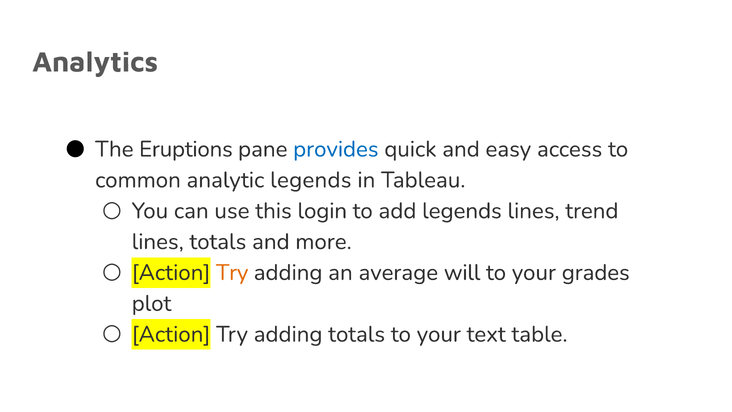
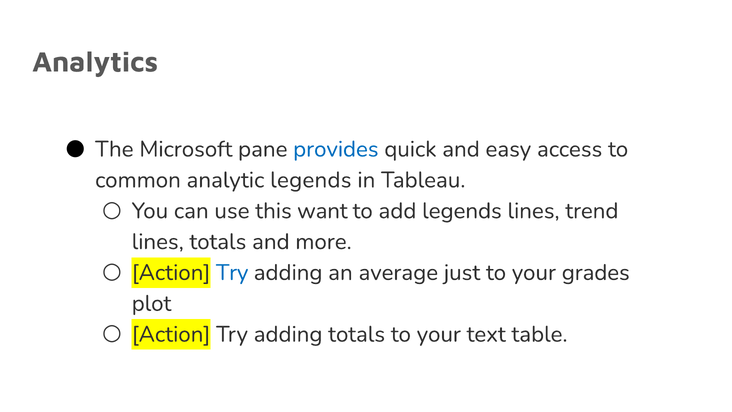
Eruptions: Eruptions -> Microsoft
login: login -> want
Try at (232, 272) colour: orange -> blue
will: will -> just
